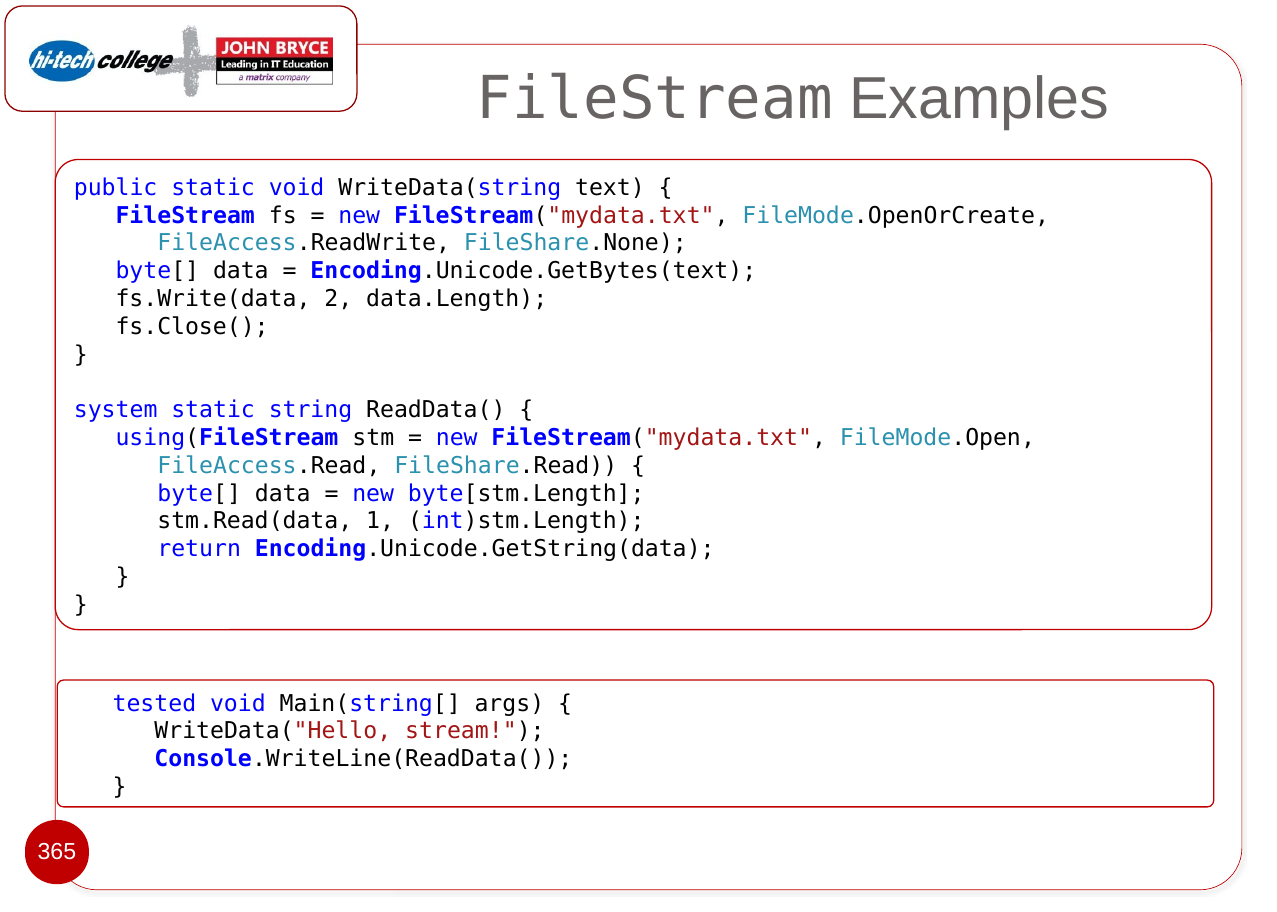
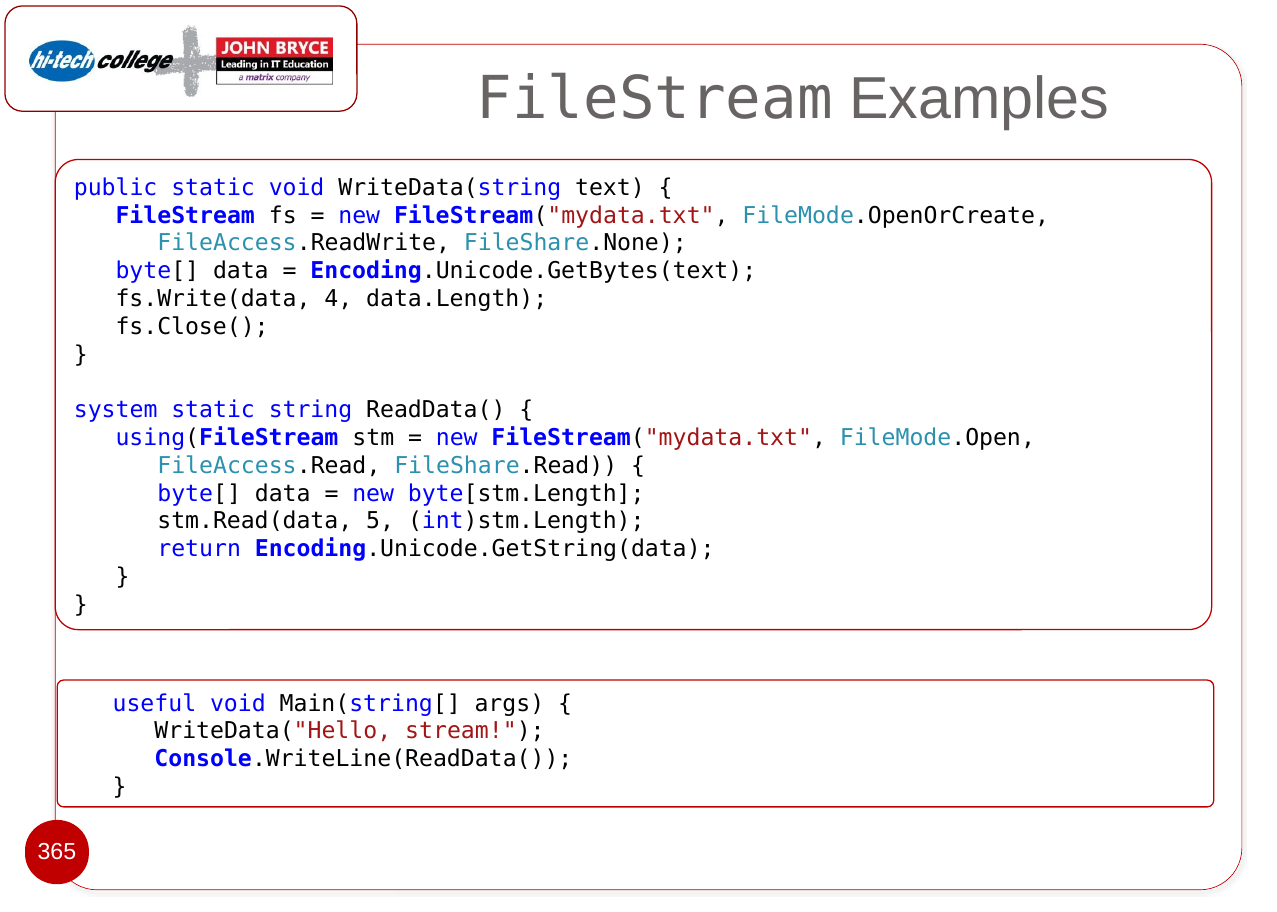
2: 2 -> 4
1: 1 -> 5
tested: tested -> useful
